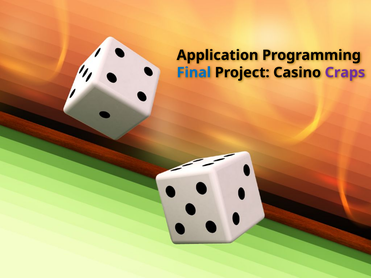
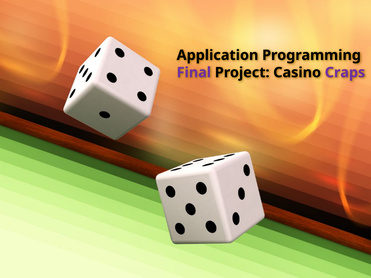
Final colour: blue -> purple
